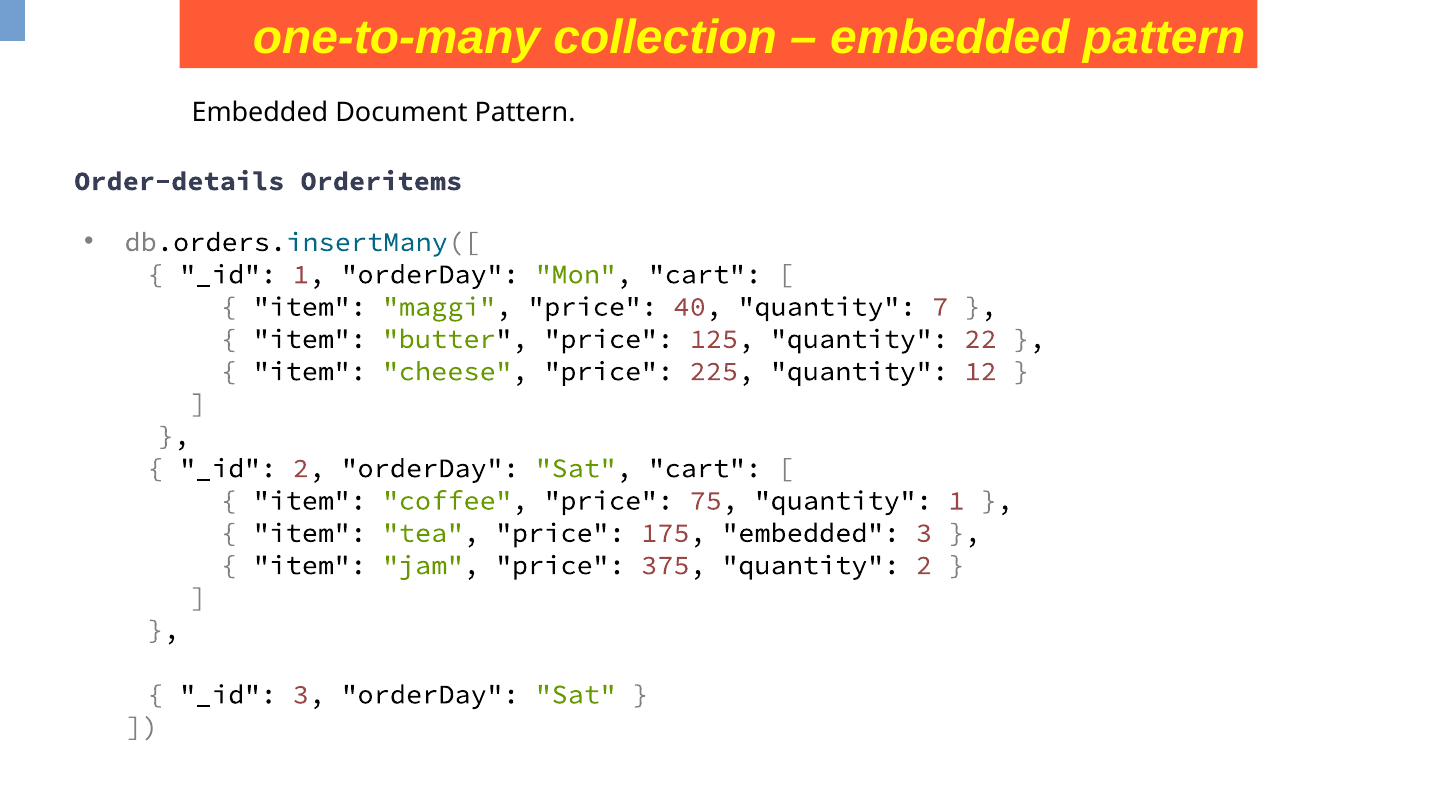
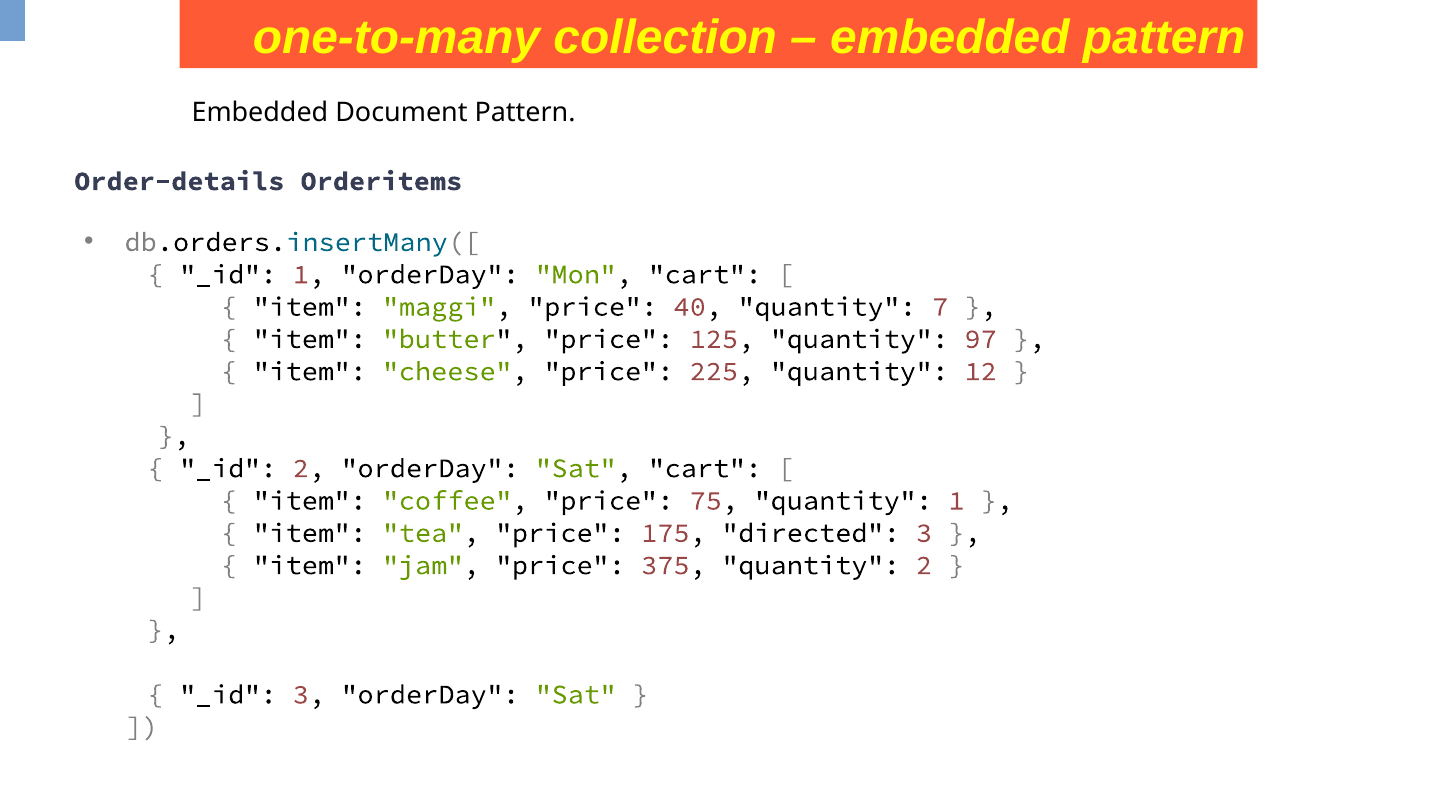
22: 22 -> 97
175 embedded: embedded -> directed
